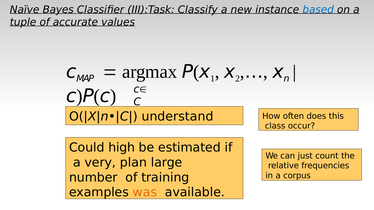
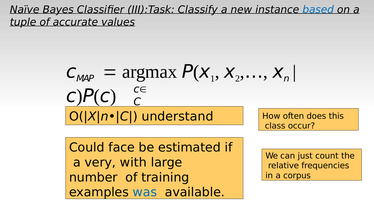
high: high -> face
plan: plan -> with
was colour: orange -> blue
